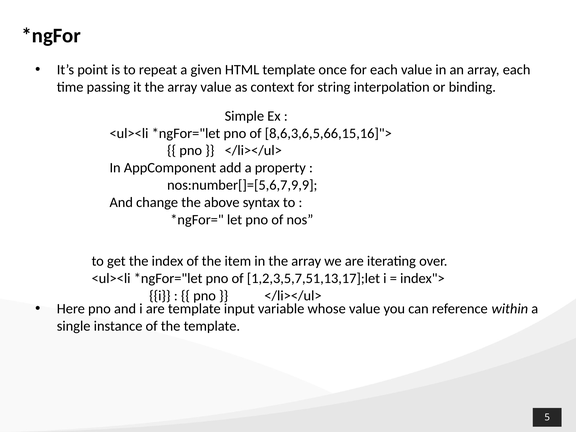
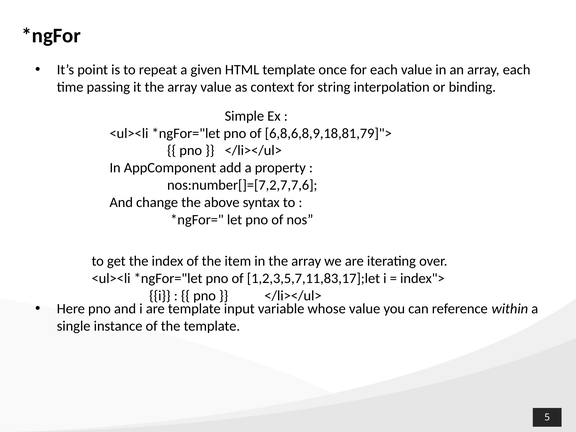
8,6,3,6,5,66,15,16]">: 8,6,3,6,5,66,15,16]"> -> 6,8,6,8,9,18,81,79]">
nos:number[]=[5,6,7,9,9: nos:number[]=[5,6,7,9,9 -> nos:number[]=[7,2,7,7,6
1,2,3,5,7,51,13,17];let: 1,2,3,5,7,51,13,17];let -> 1,2,3,5,7,11,83,17];let
